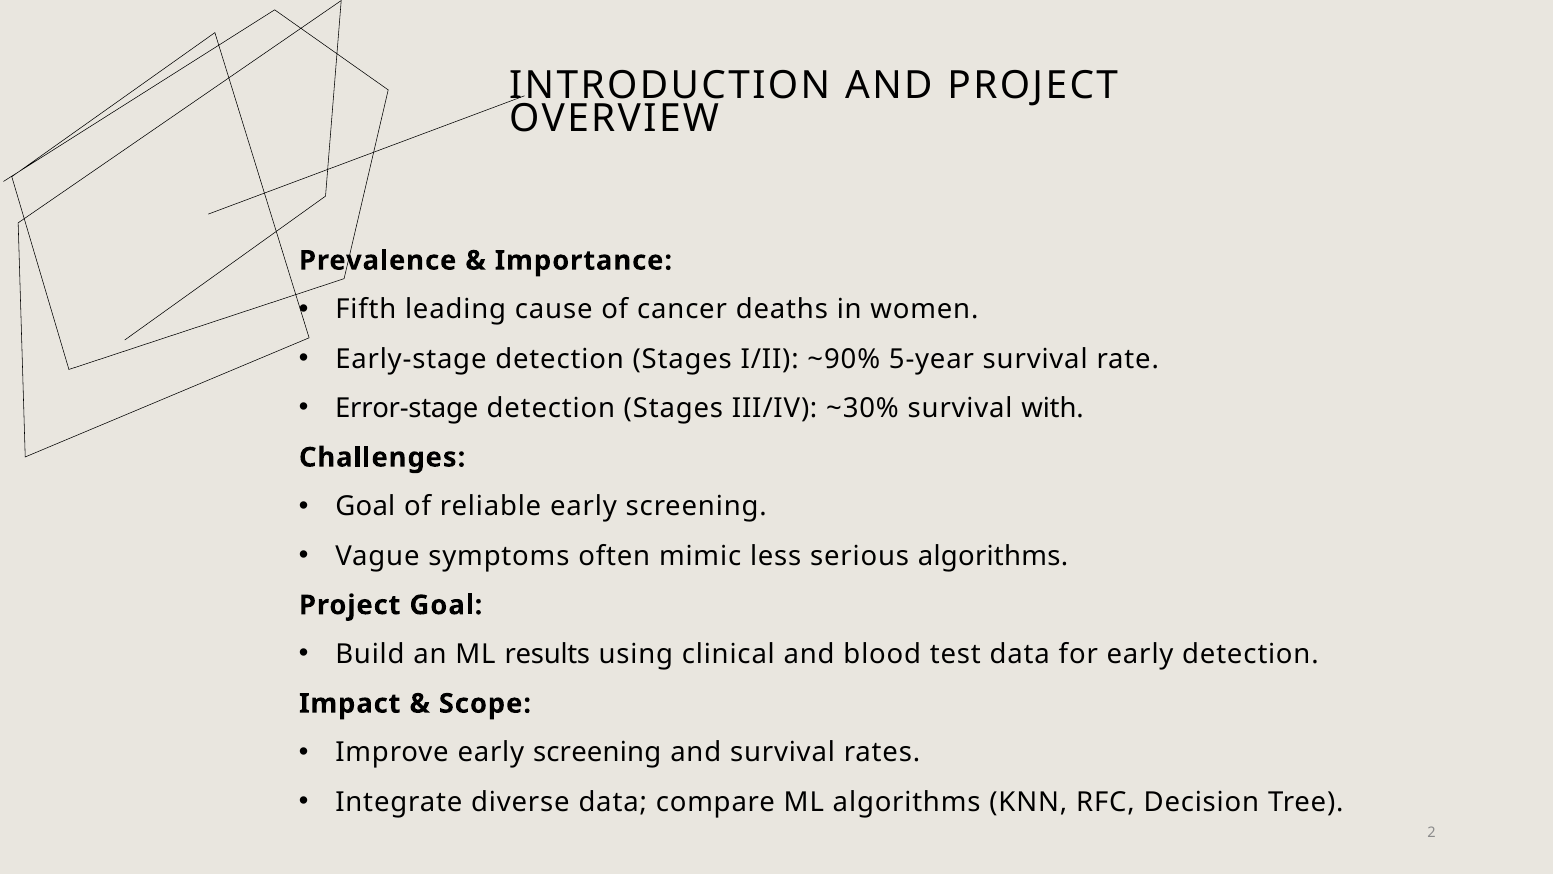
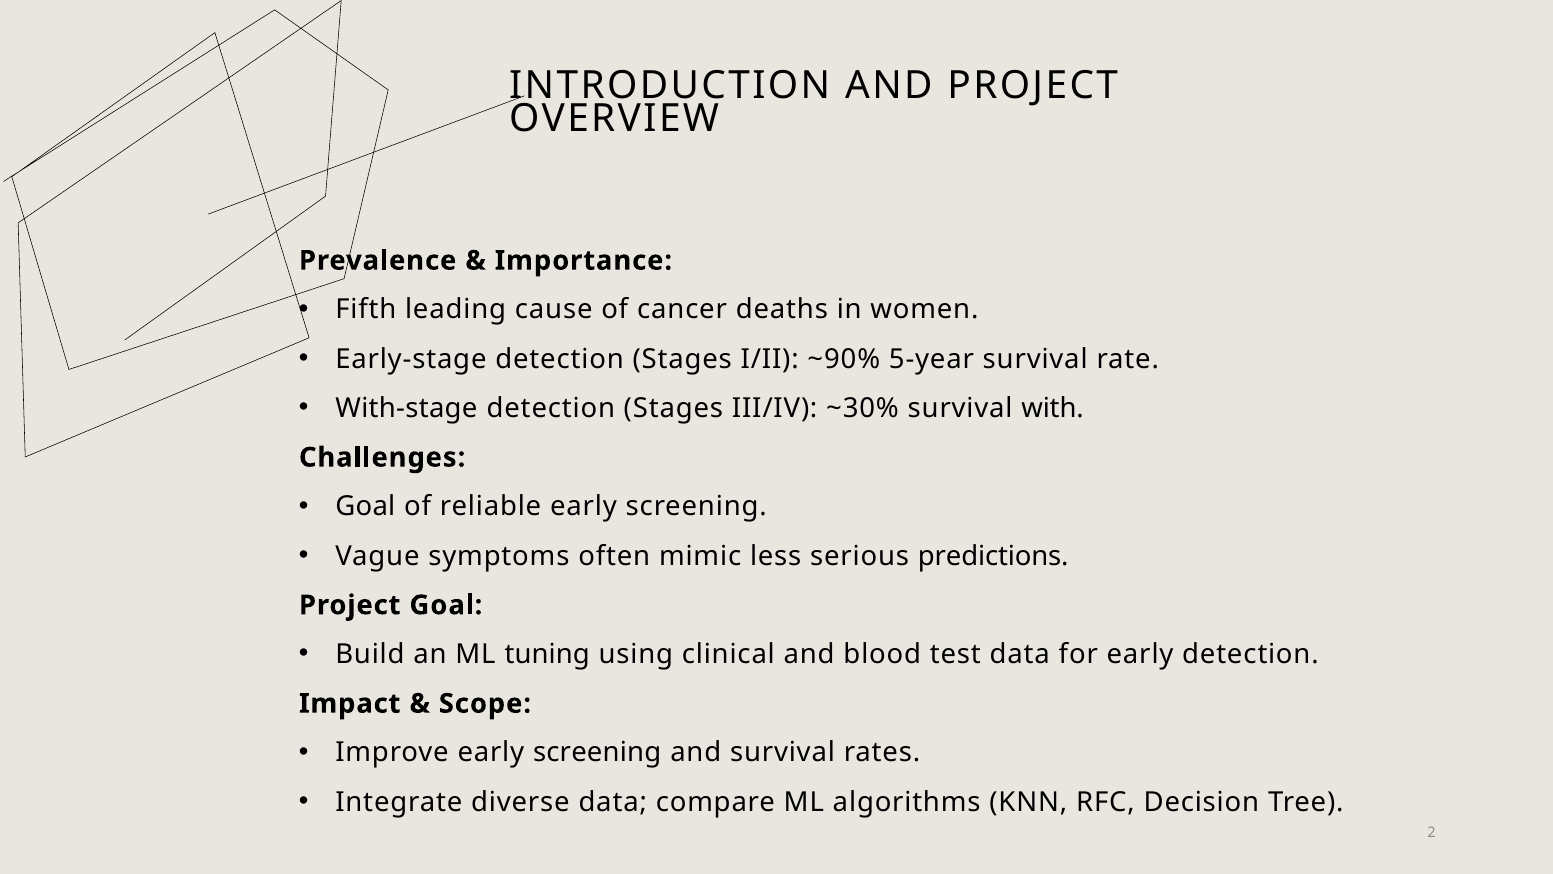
Error-stage: Error-stage -> With-stage
serious algorithms: algorithms -> predictions
results: results -> tuning
